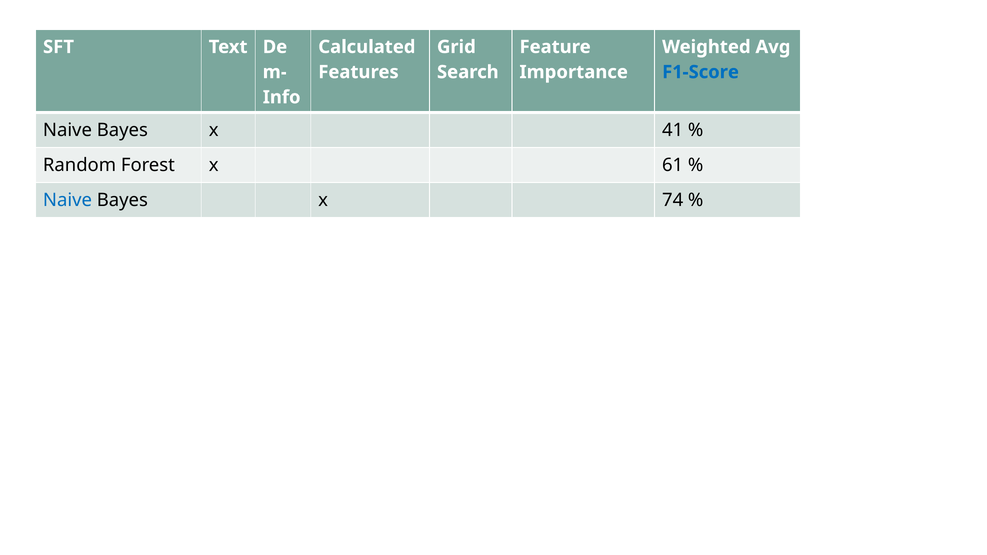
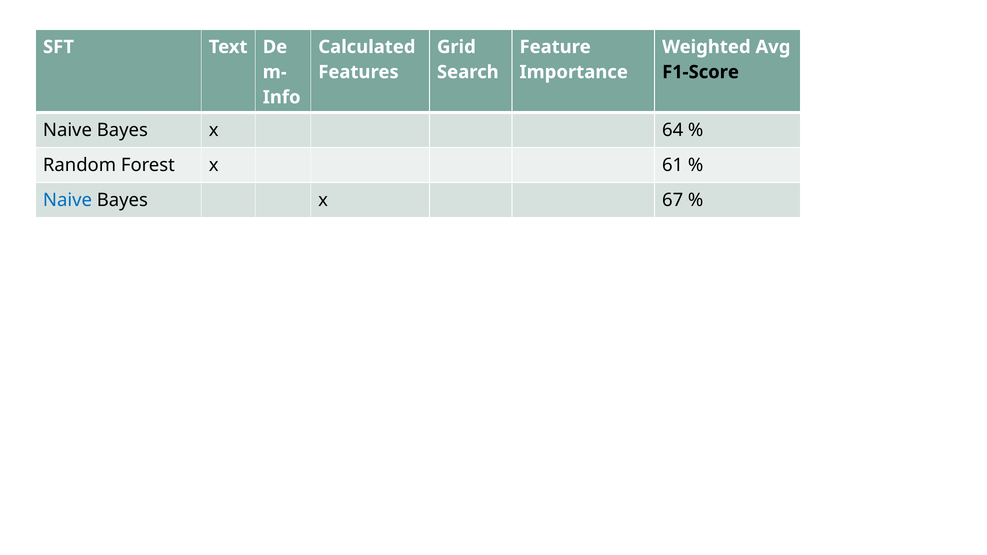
F1-Score colour: blue -> black
41: 41 -> 64
74: 74 -> 67
